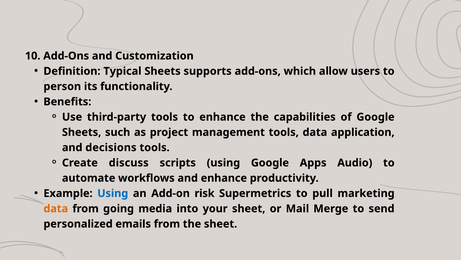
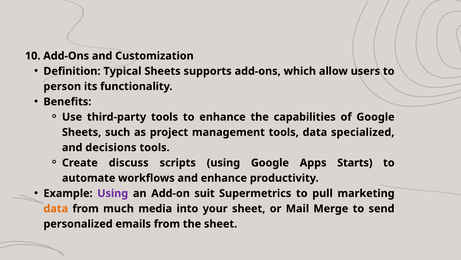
application: application -> specialized
Audio: Audio -> Starts
Using at (113, 193) colour: blue -> purple
risk: risk -> suit
going: going -> much
